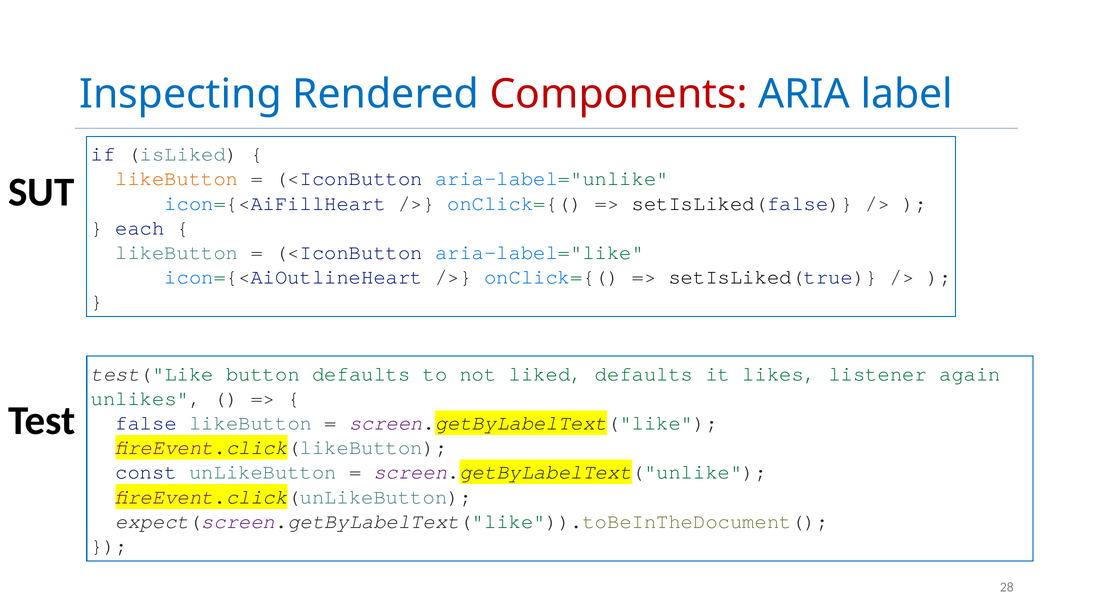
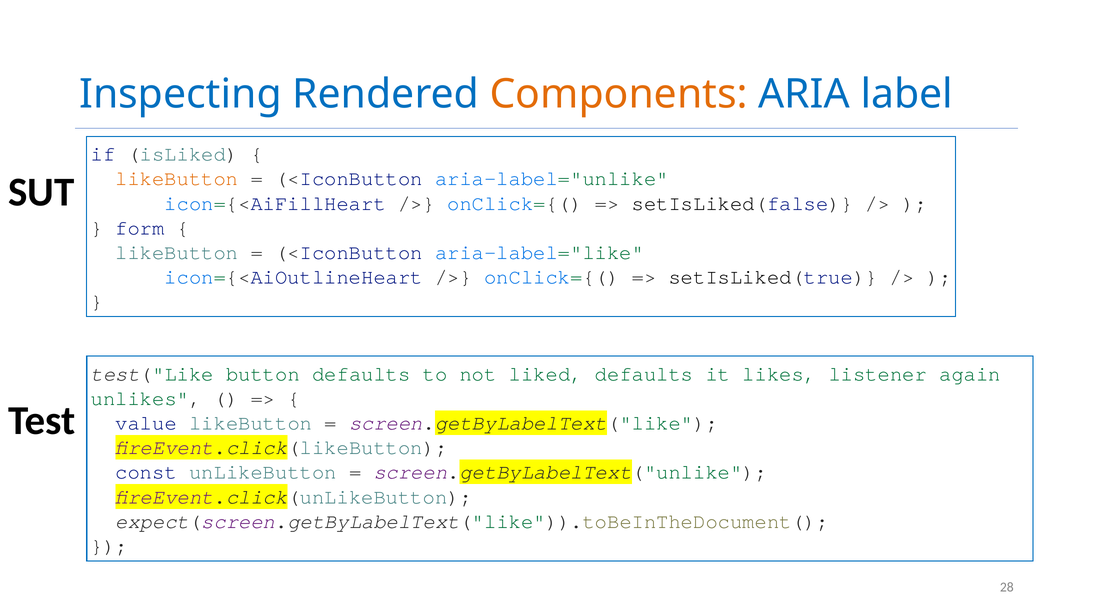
Components colour: red -> orange
each: each -> form
false: false -> value
